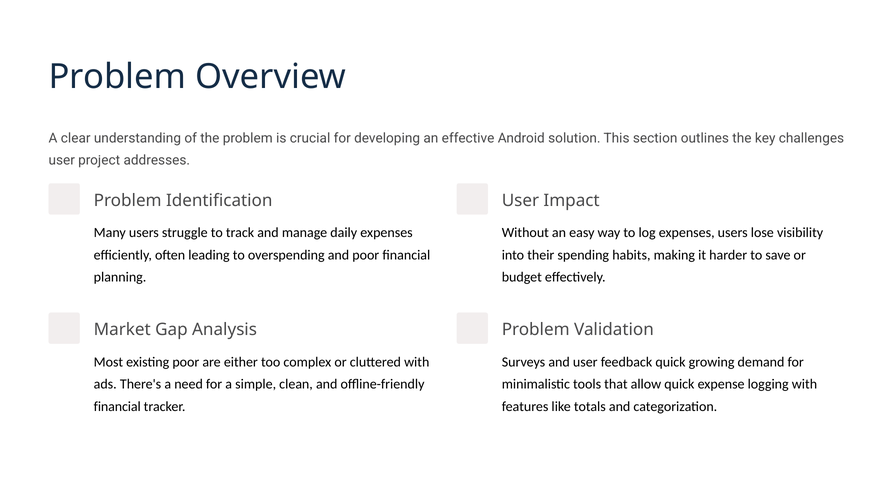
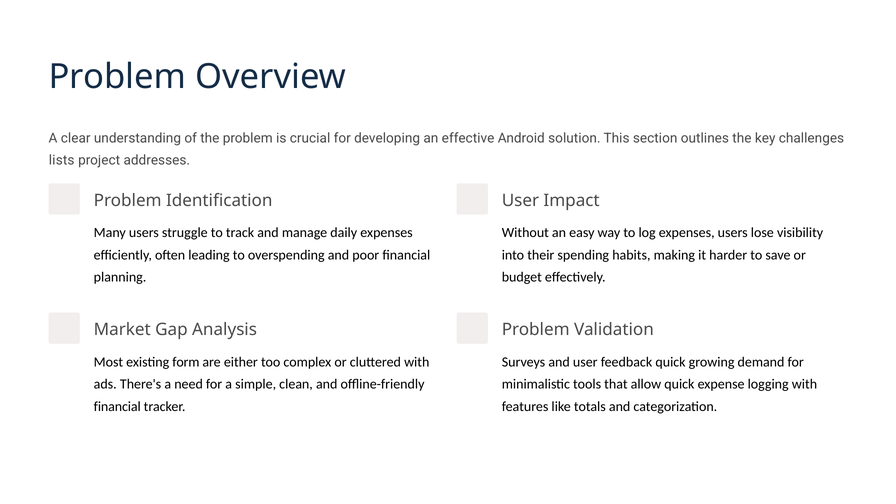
user at (62, 160): user -> lists
existing poor: poor -> form
